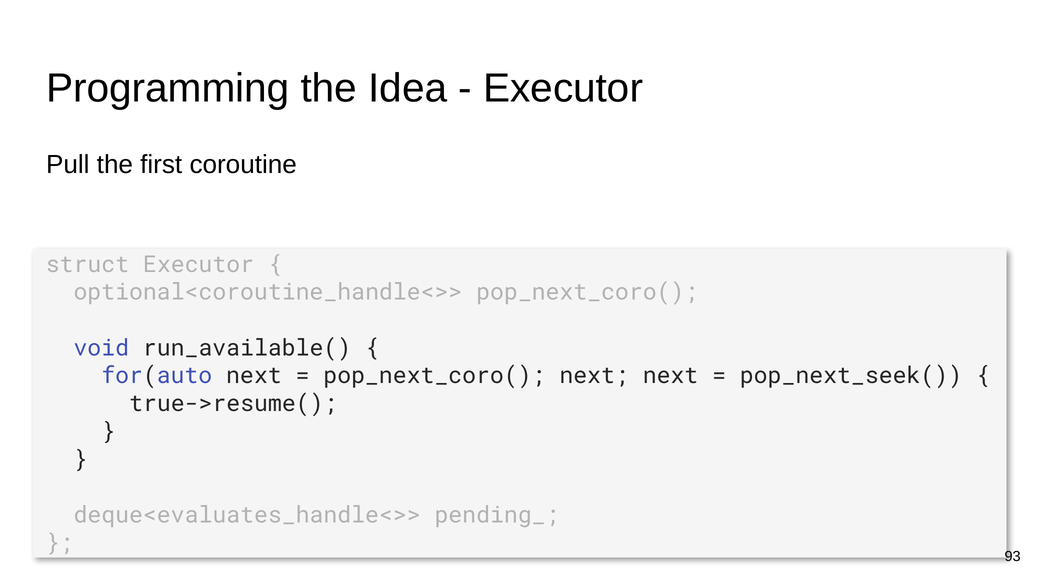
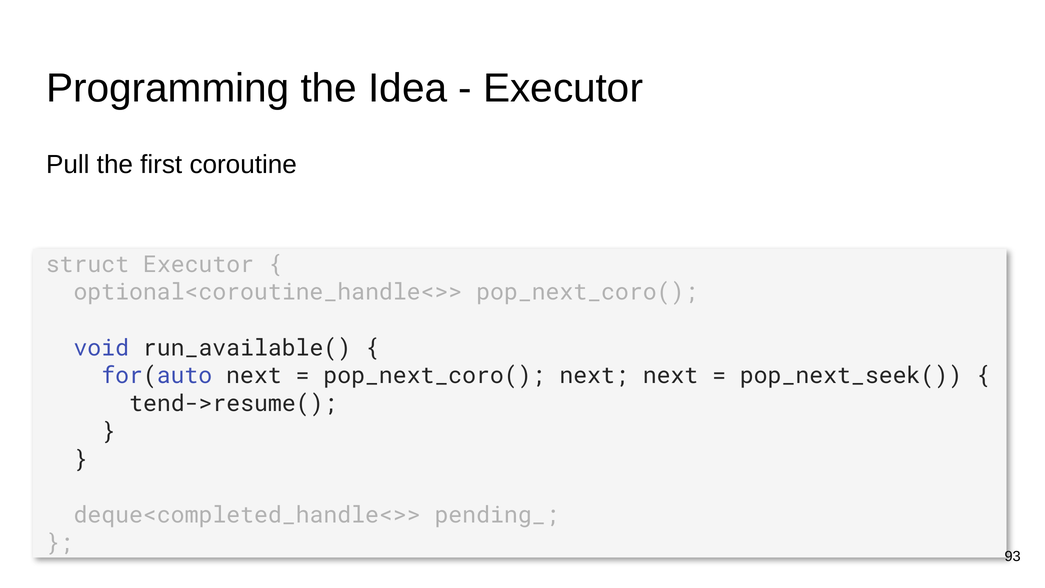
true->resume(: true->resume( -> tend->resume(
deque<evaluates_handle<>>: deque<evaluates_handle<>> -> deque<completed_handle<>>
